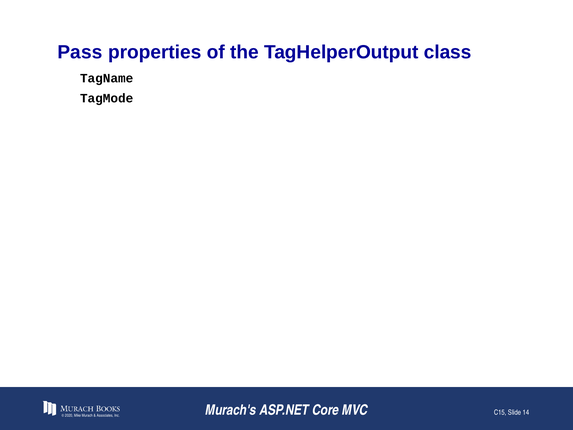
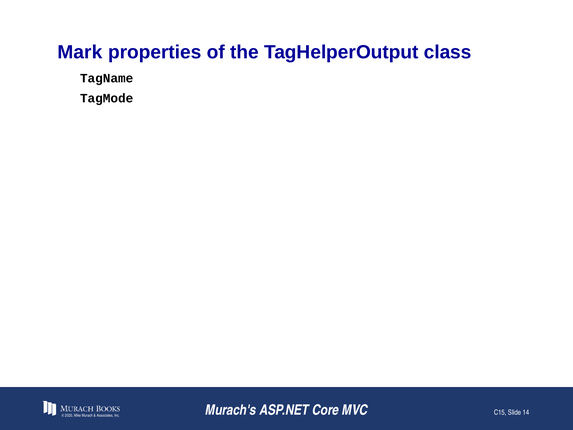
Pass: Pass -> Mark
